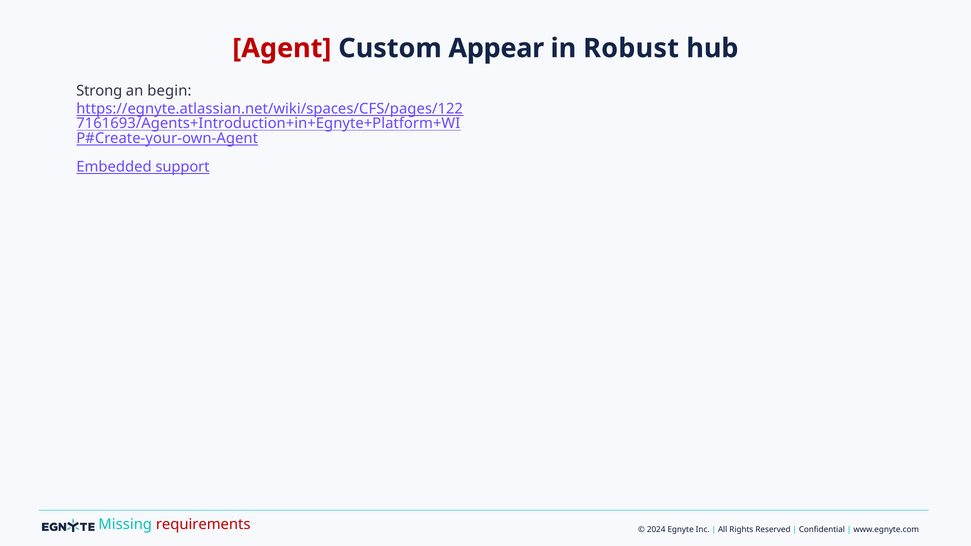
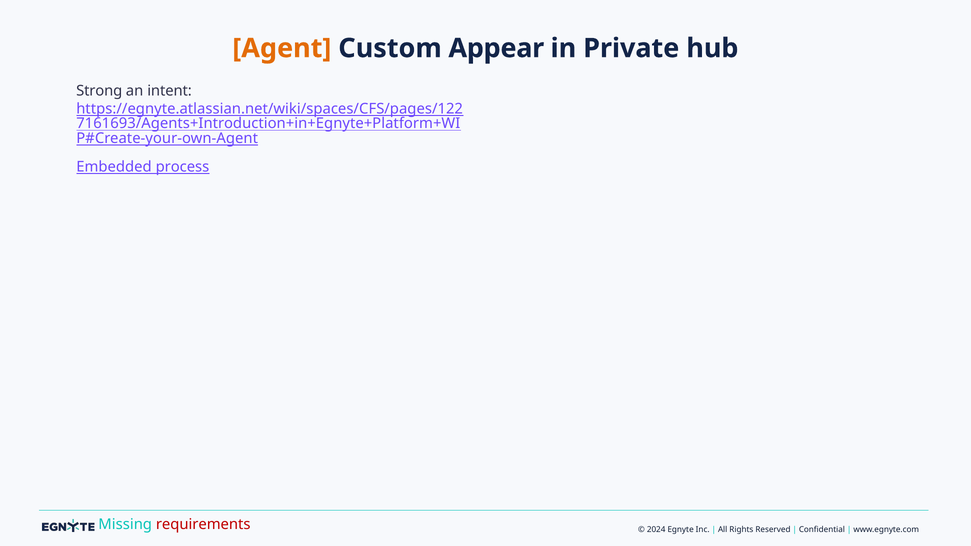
Agent colour: red -> orange
Robust: Robust -> Private
begin: begin -> intent
support: support -> process
